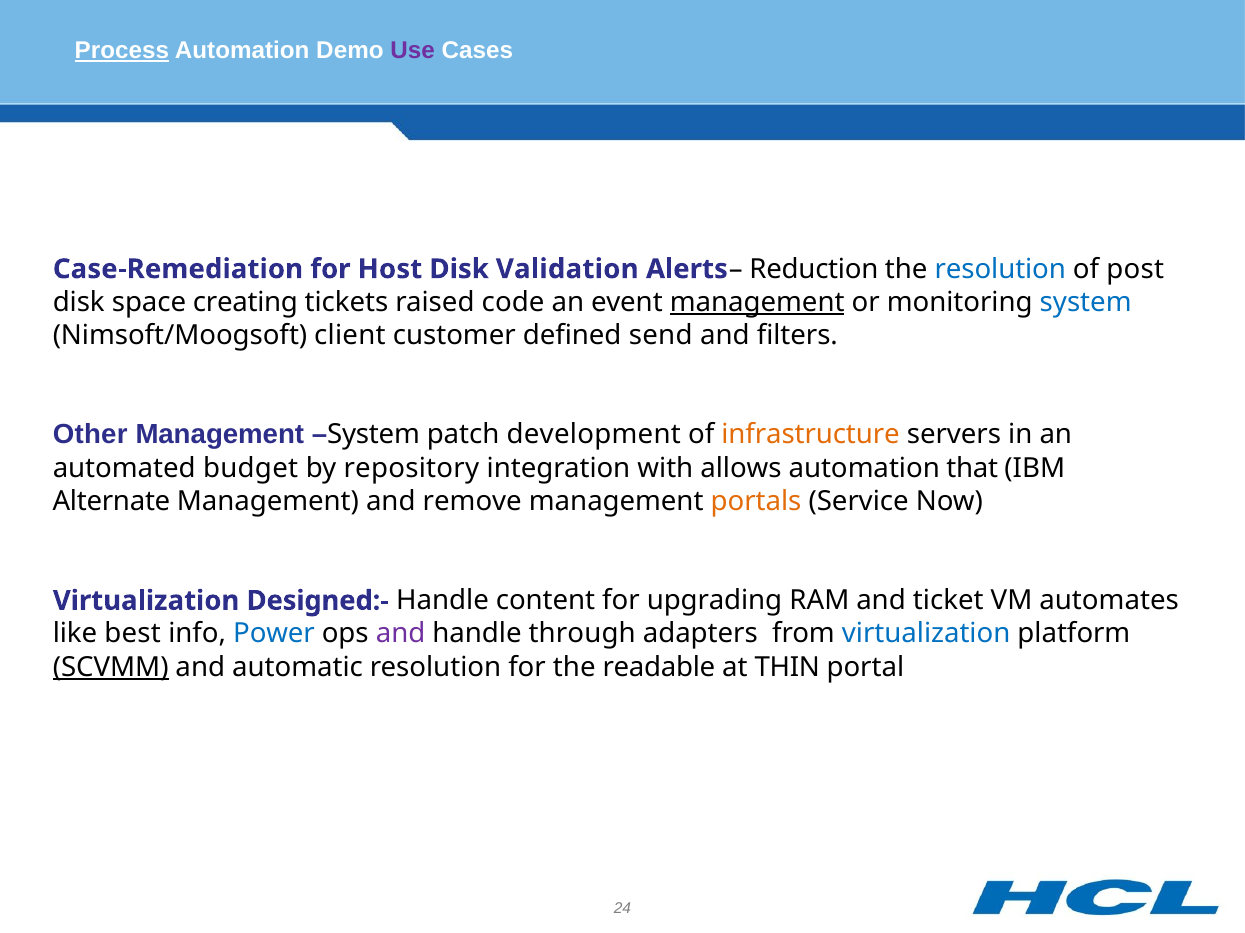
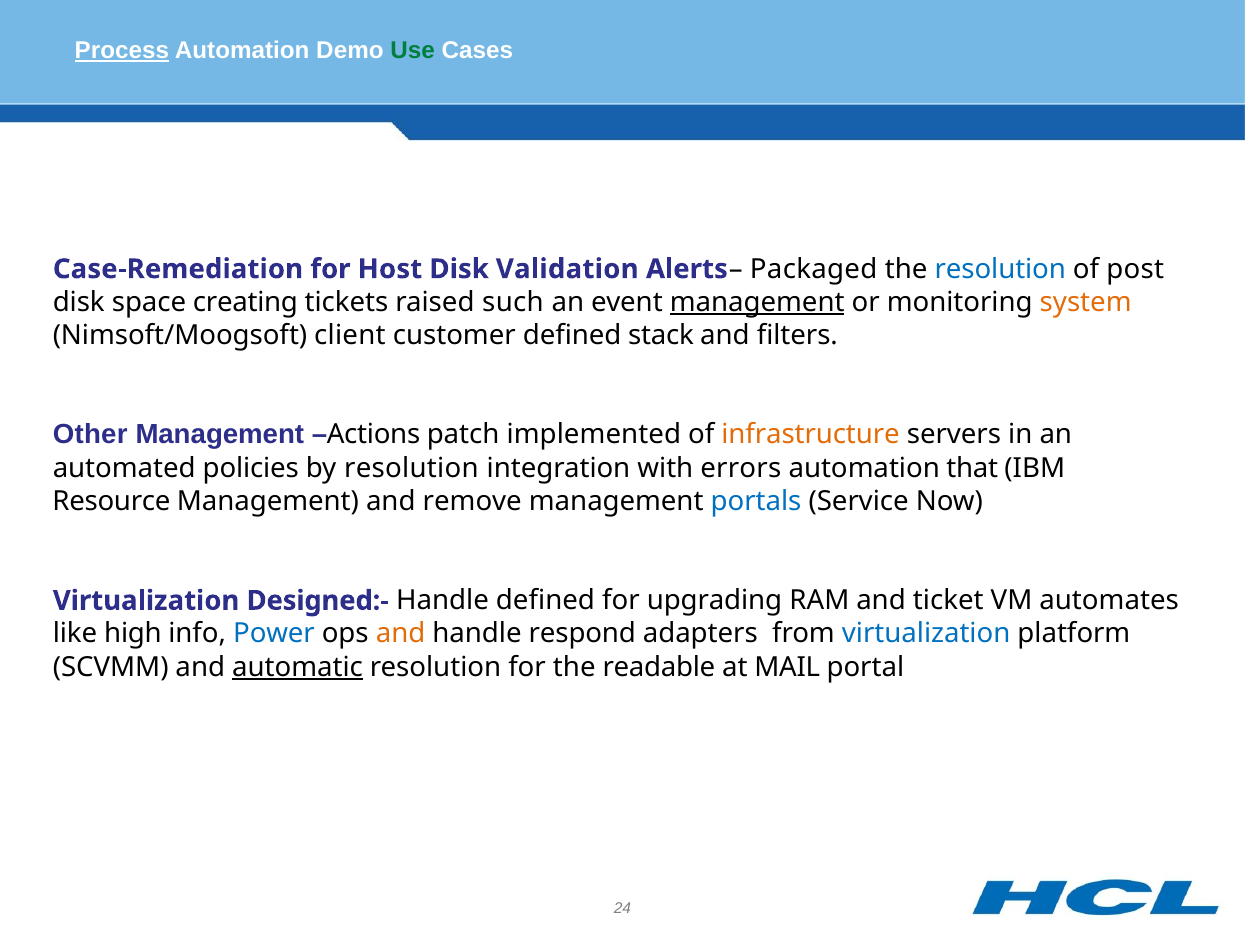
Use colour: purple -> green
Reduction: Reduction -> Packaged
code: code -> such
system at (1086, 302) colour: blue -> orange
send: send -> stack
System at (374, 435): System -> Actions
development: development -> implemented
budget: budget -> policies
by repository: repository -> resolution
allows: allows -> errors
Alternate: Alternate -> Resource
portals colour: orange -> blue
Handle content: content -> defined
best: best -> high
and at (401, 634) colour: purple -> orange
through: through -> respond
SCVMM underline: present -> none
automatic underline: none -> present
THIN: THIN -> MAIL
